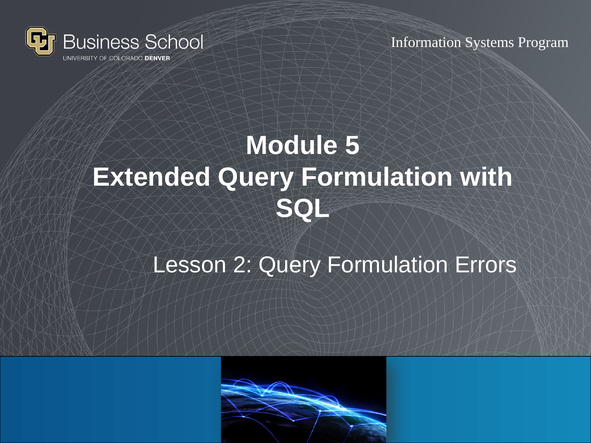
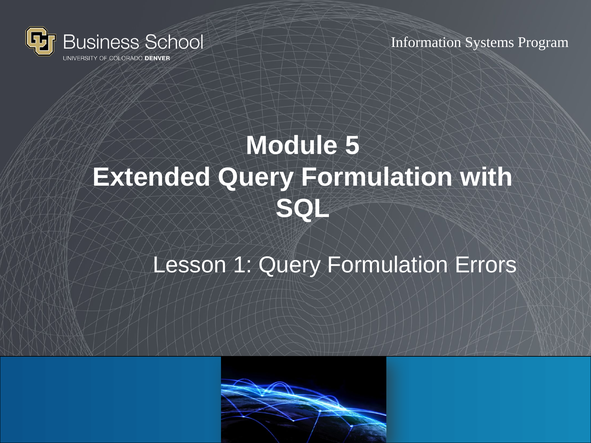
2: 2 -> 1
